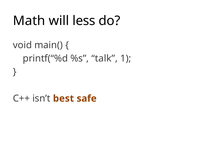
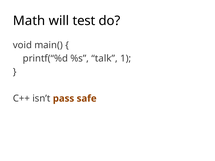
less: less -> test
best: best -> pass
